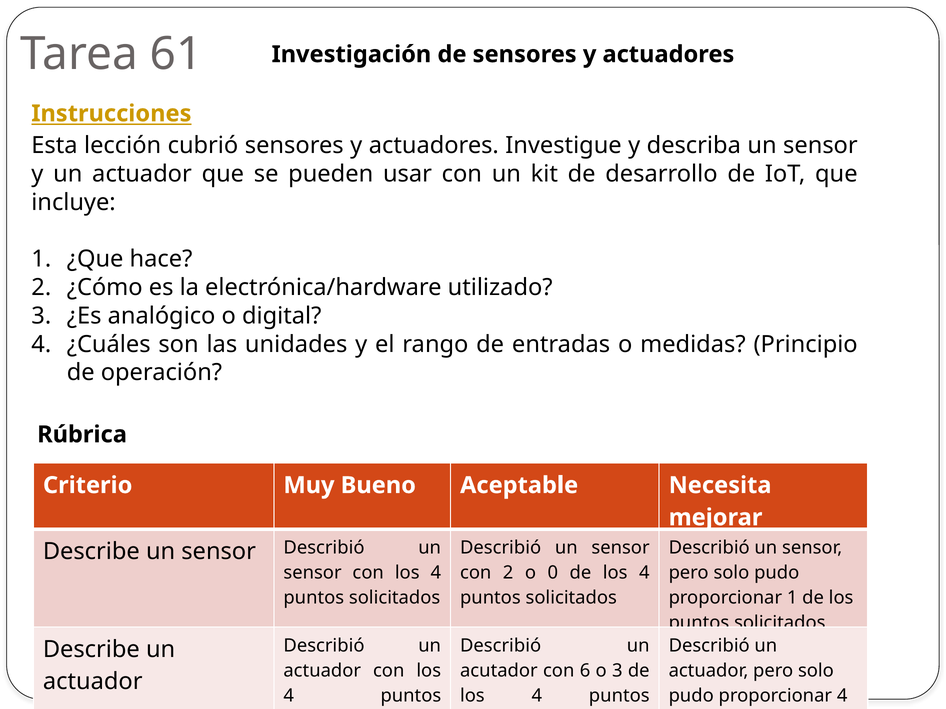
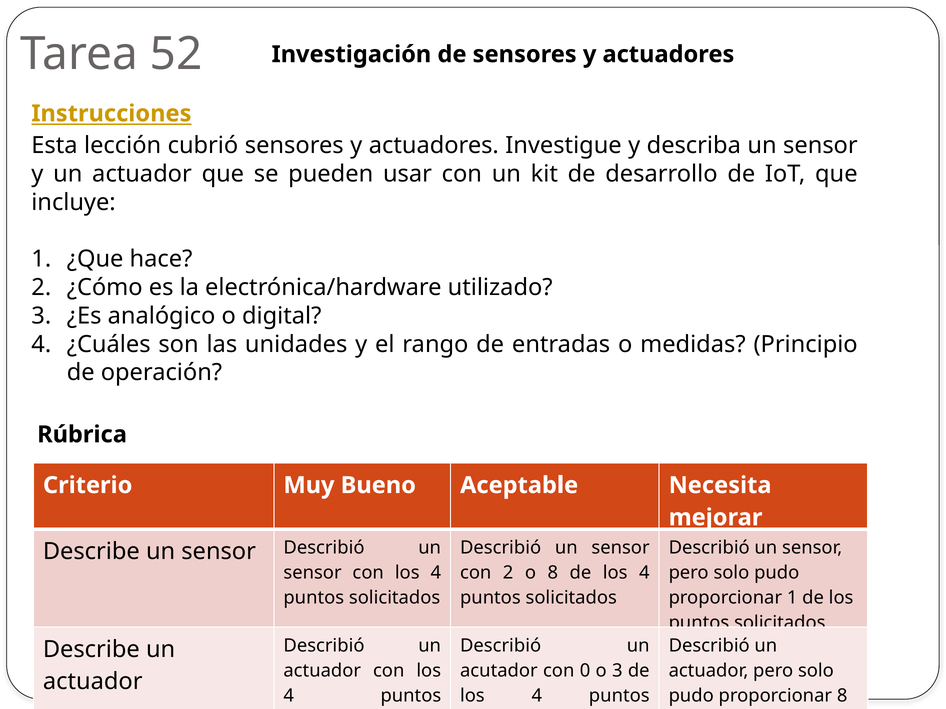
61: 61 -> 52
o 0: 0 -> 8
6: 6 -> 0
proporcionar 4: 4 -> 8
